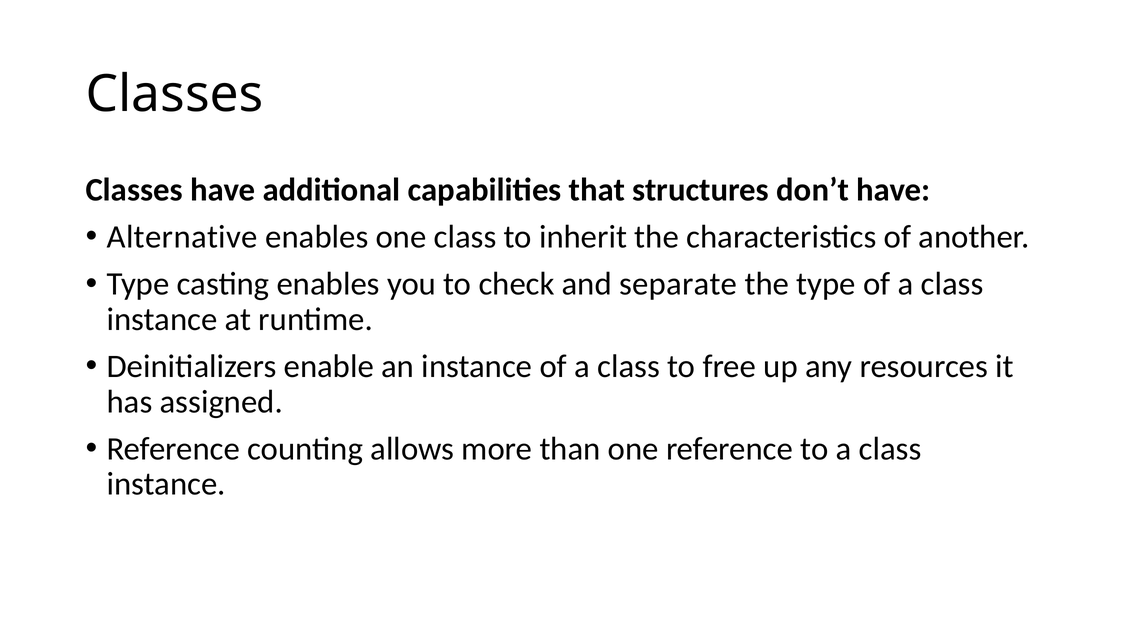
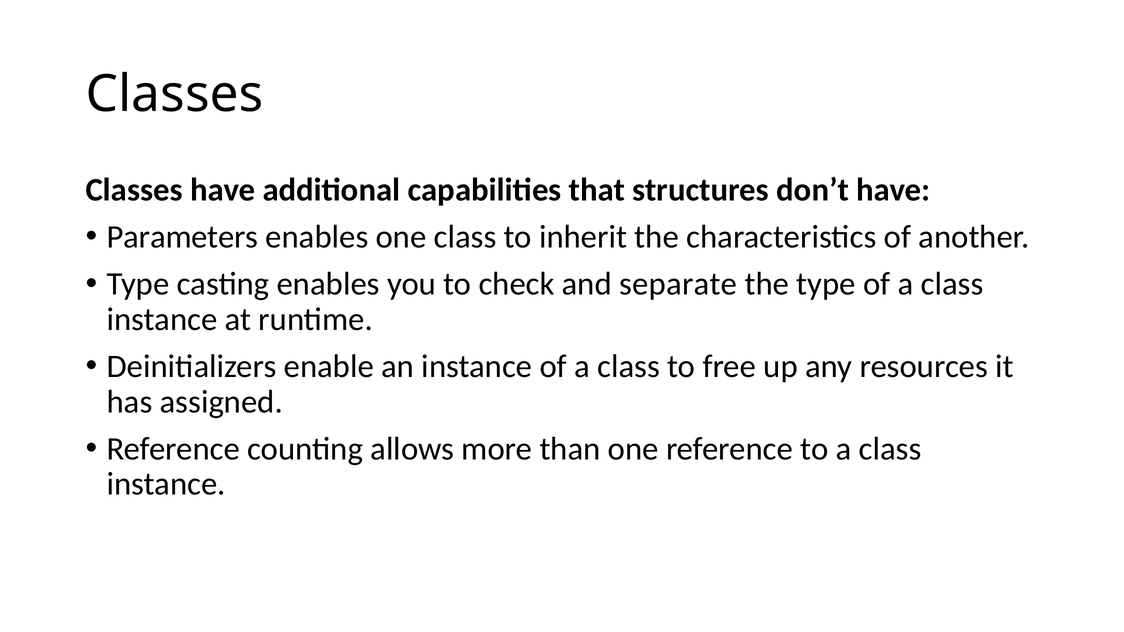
Alternative: Alternative -> Parameters
